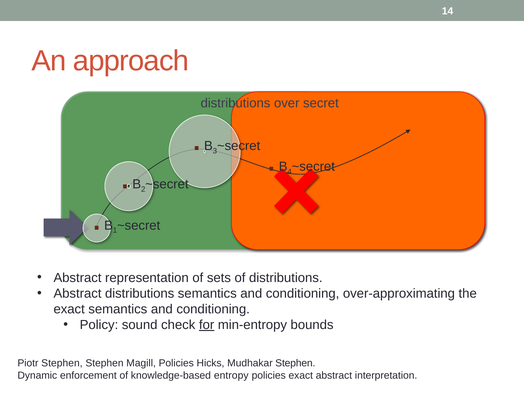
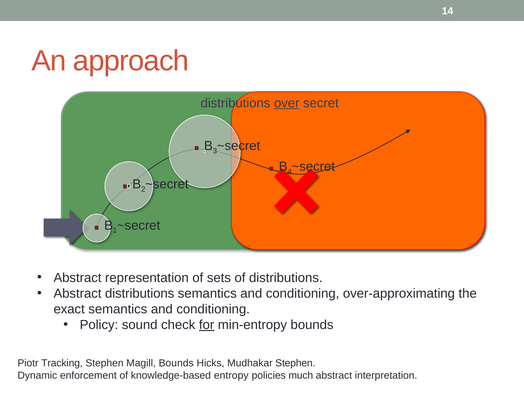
over underline: none -> present
Piotr Stephen: Stephen -> Tracking
Magill Policies: Policies -> Bounds
policies exact: exact -> much
